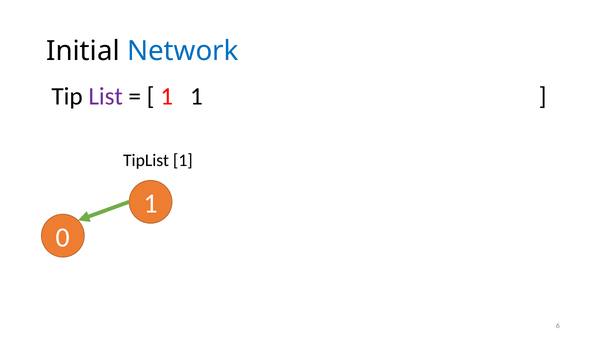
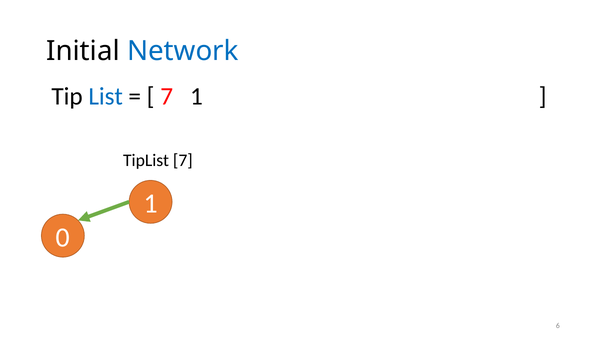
List colour: purple -> blue
1 at (167, 96): 1 -> 7
TipList 1: 1 -> 7
